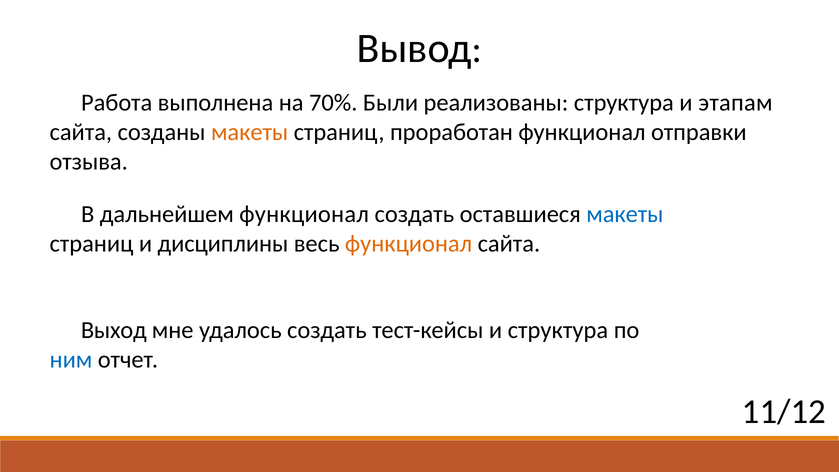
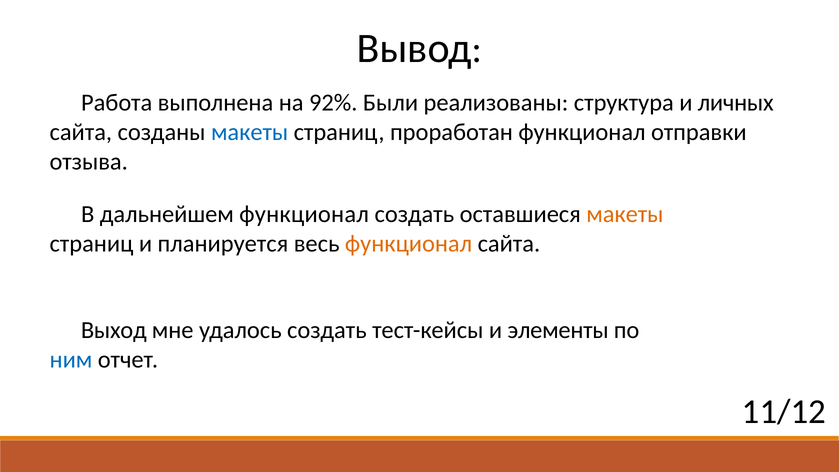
70%: 70% -> 92%
этапам: этапам -> личных
макеты at (250, 132) colour: orange -> blue
макеты at (625, 214) colour: blue -> orange
дисциплины: дисциплины -> планируется
и структура: структура -> элементы
